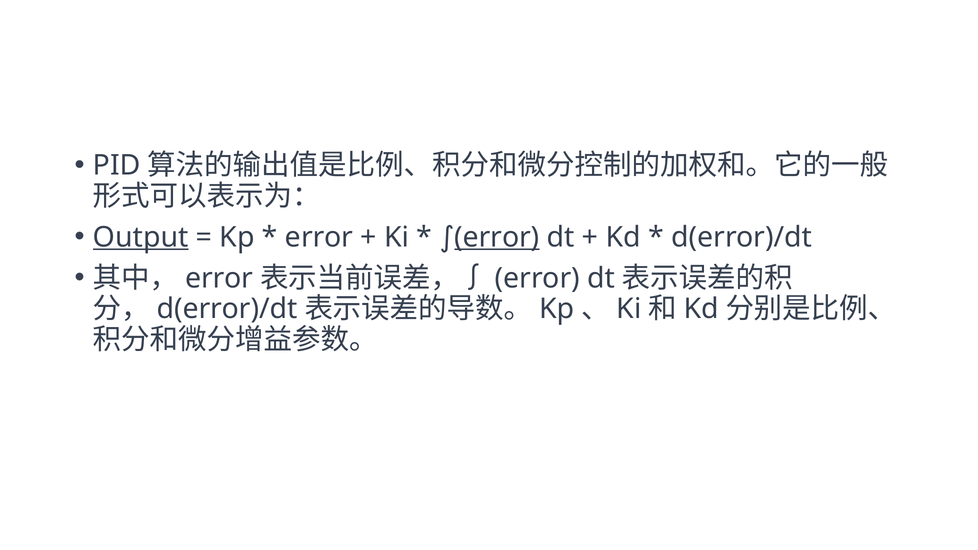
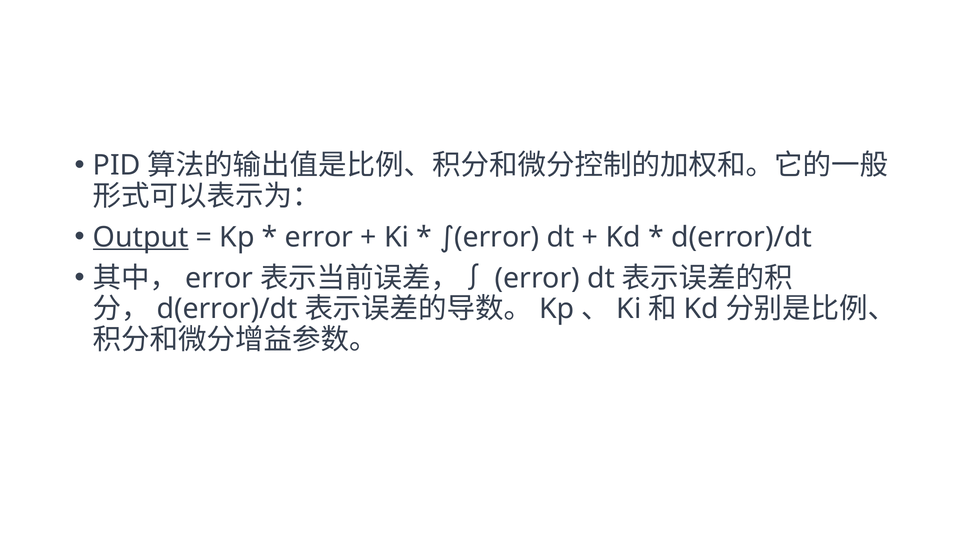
error at (497, 237) underline: present -> none
